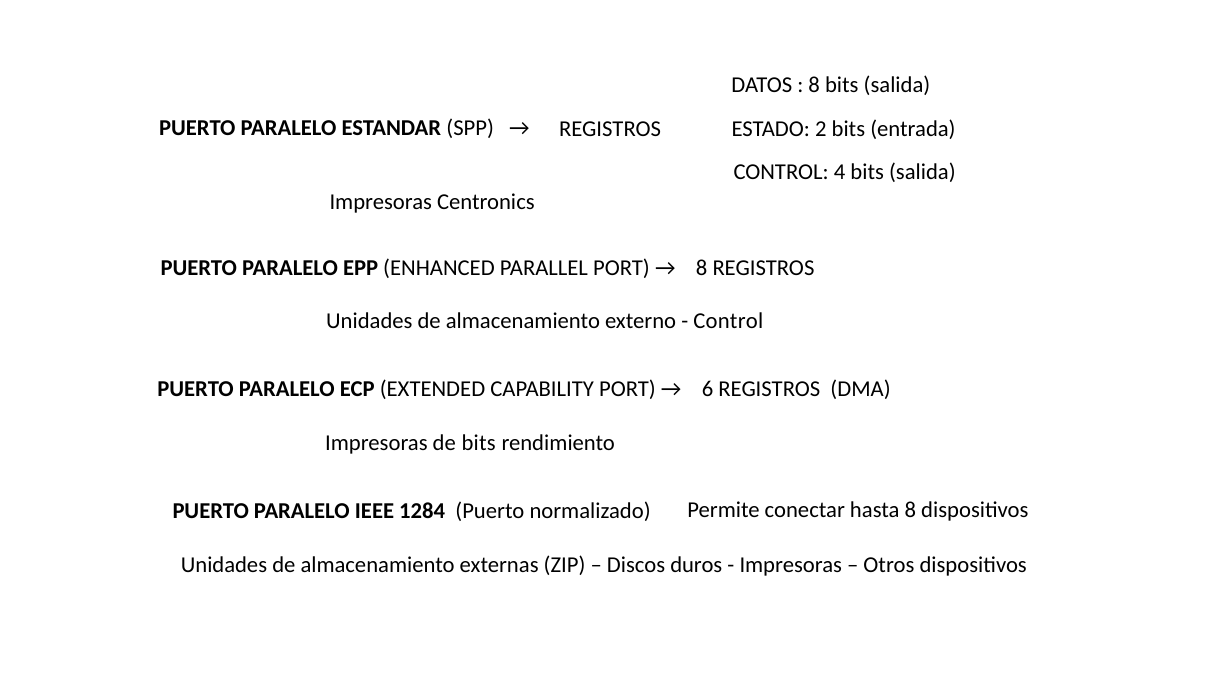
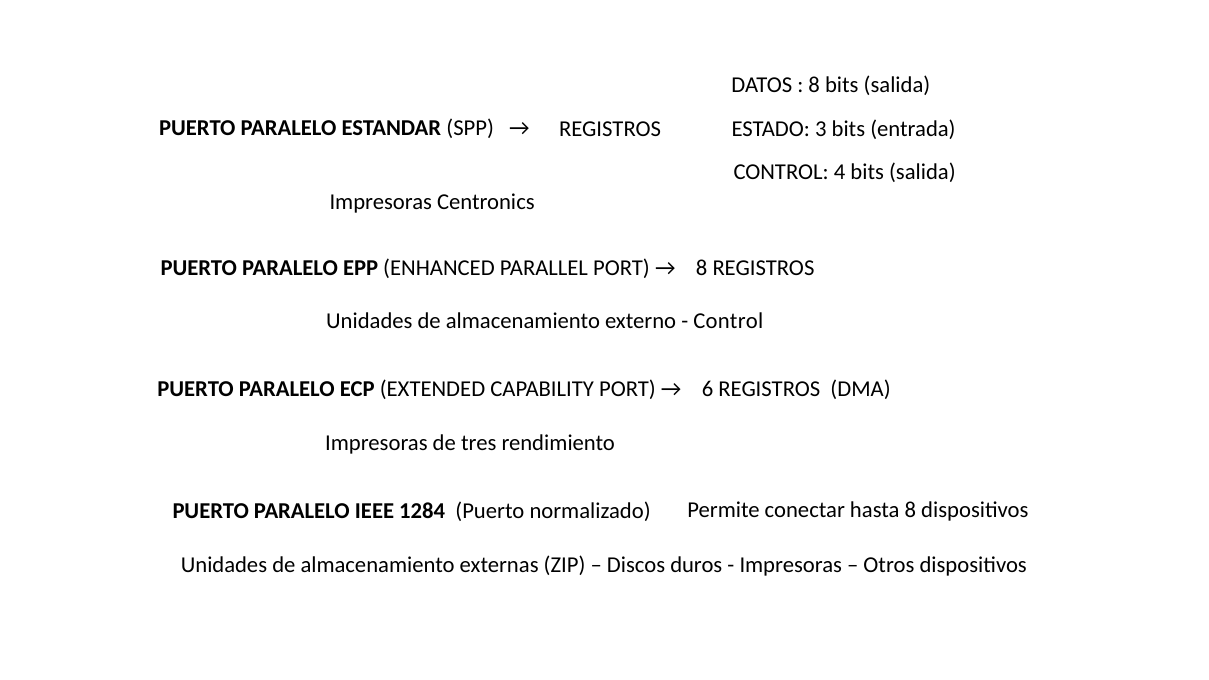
2: 2 -> 3
de bits: bits -> tres
